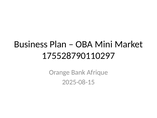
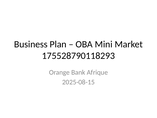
175528790110297: 175528790110297 -> 175528790118293
